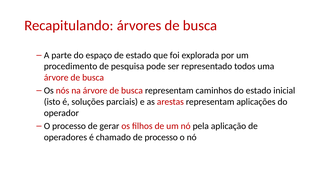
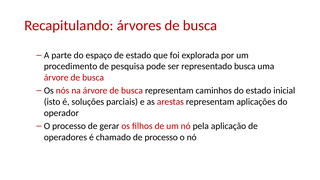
representado todos: todos -> busca
